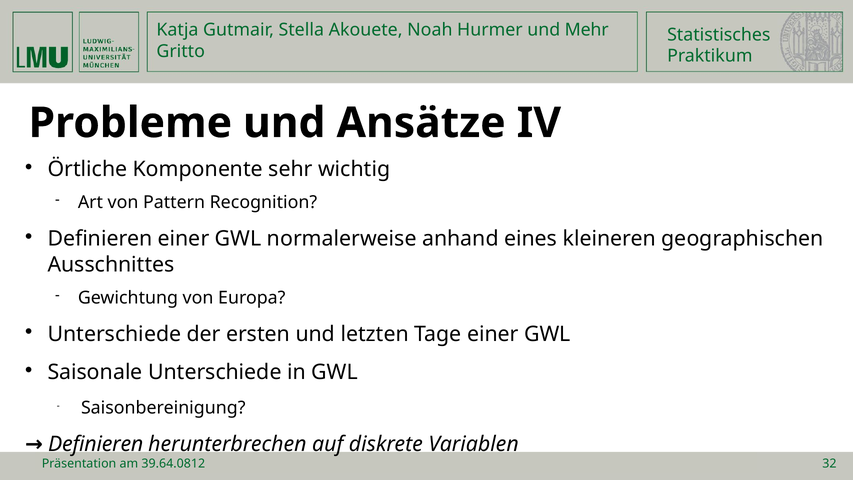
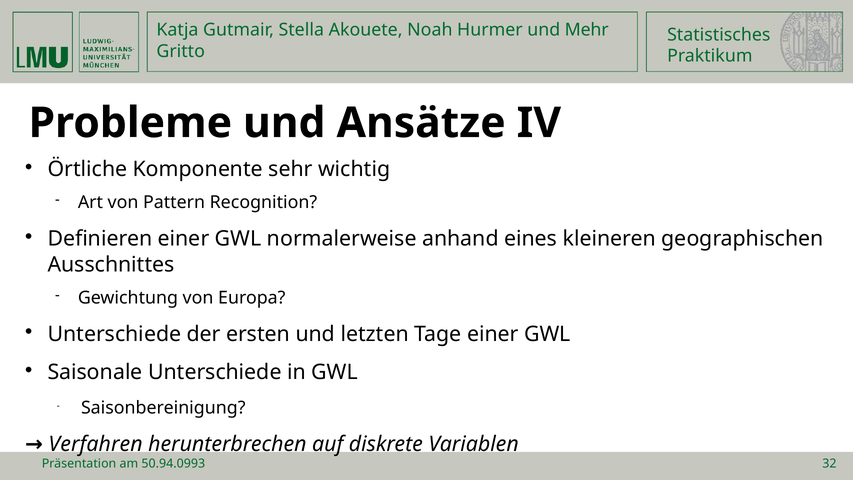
Definieren at (96, 444): Definieren -> Verfahren
39.64.0812: 39.64.0812 -> 50.94.0993
